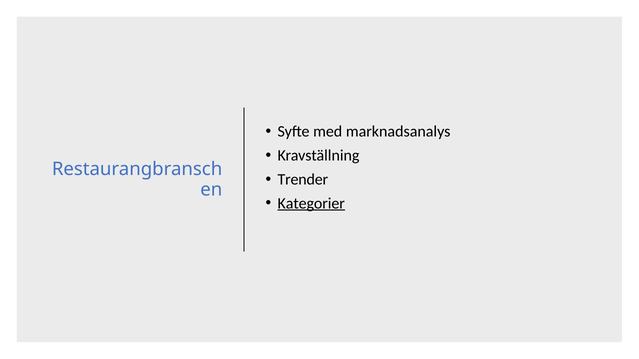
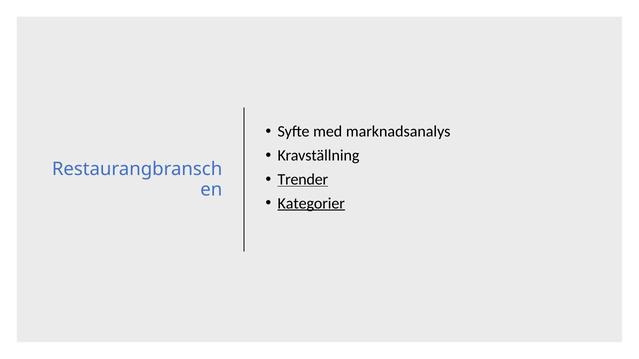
Trender underline: none -> present
